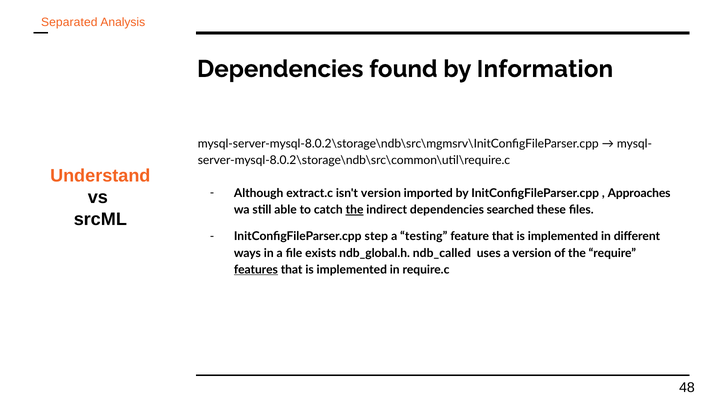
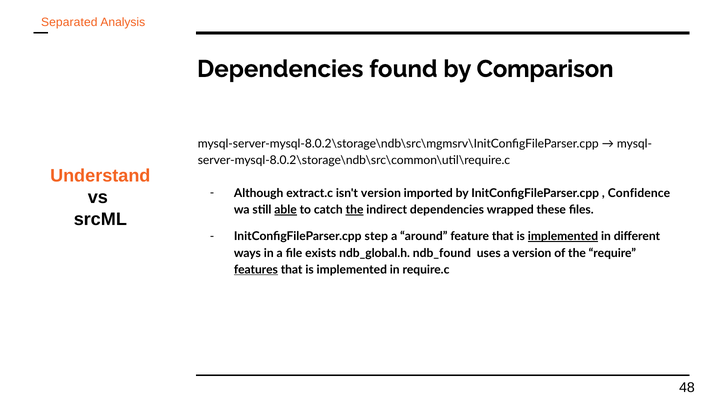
Information: Information -> Comparison
Approaches: Approaches -> Confidence
able underline: none -> present
searched: searched -> wrapped
testing: testing -> around
implemented at (563, 236) underline: none -> present
ndb_called: ndb_called -> ndb_found
